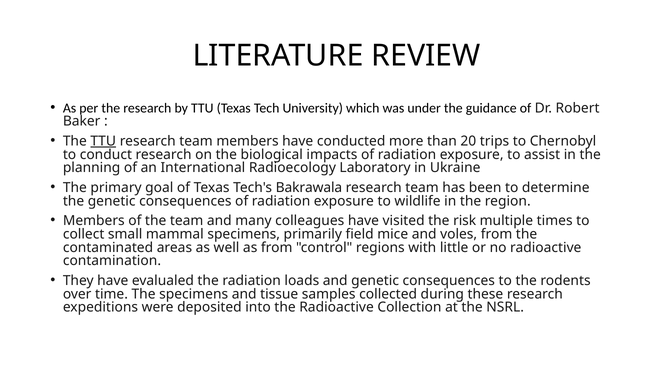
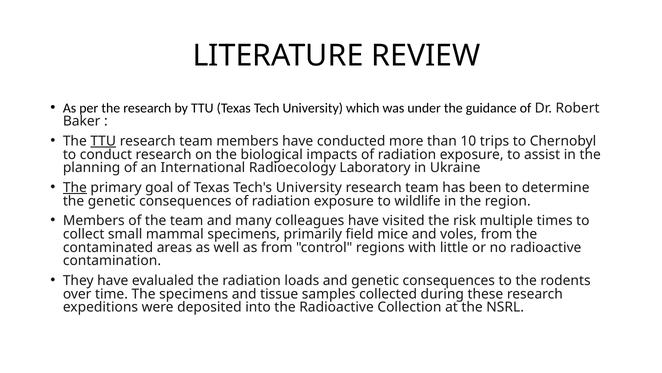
20: 20 -> 10
The at (75, 187) underline: none -> present
Tech's Bakrawala: Bakrawala -> University
